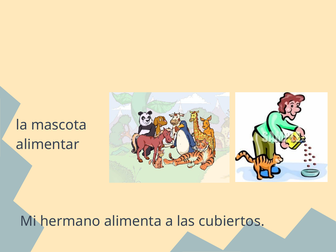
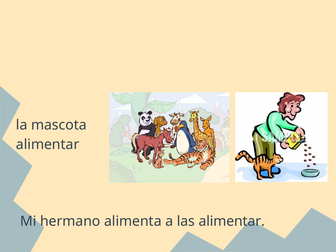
las cubiertos: cubiertos -> alimentar
